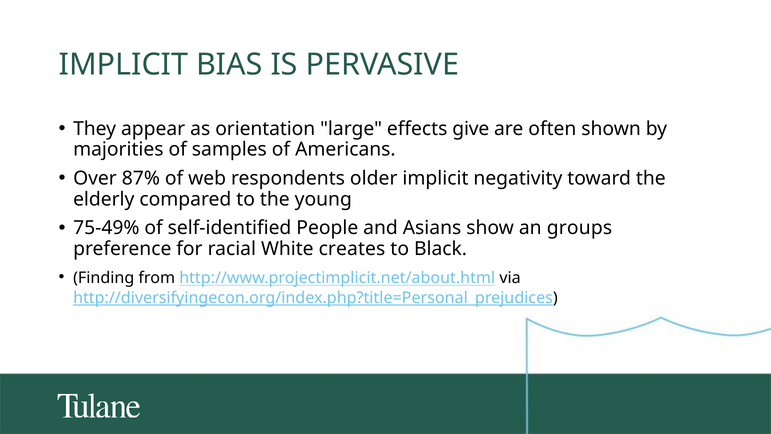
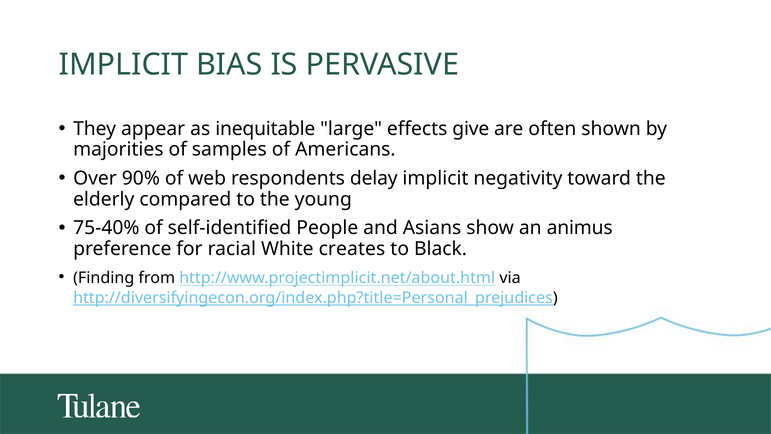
orientation: orientation -> inequitable
87%: 87% -> 90%
older: older -> delay
75-49%: 75-49% -> 75-40%
groups: groups -> animus
